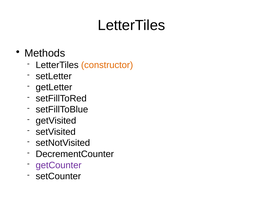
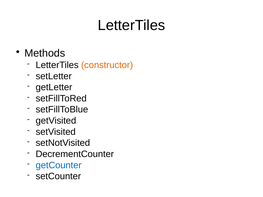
getCounter colour: purple -> blue
